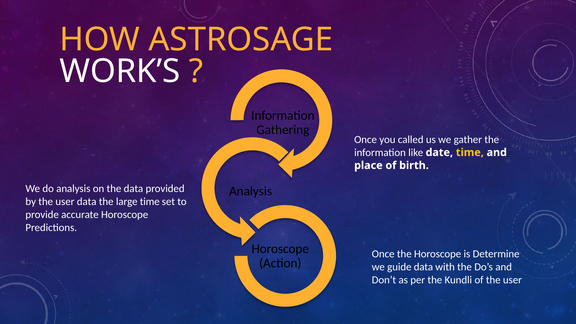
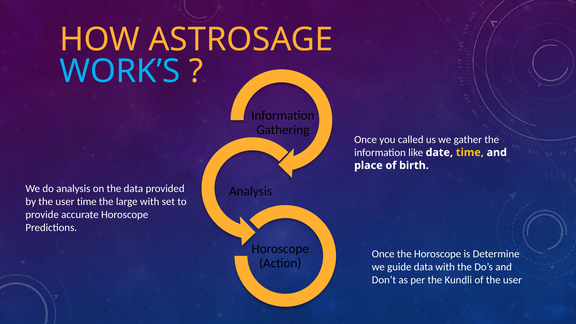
WORK’S colour: white -> light blue
user data: data -> time
large time: time -> with
